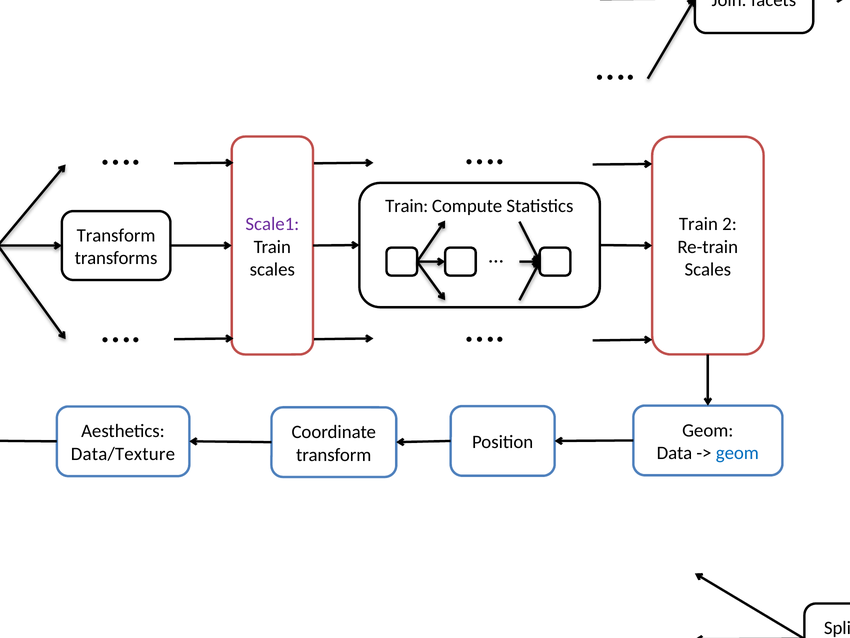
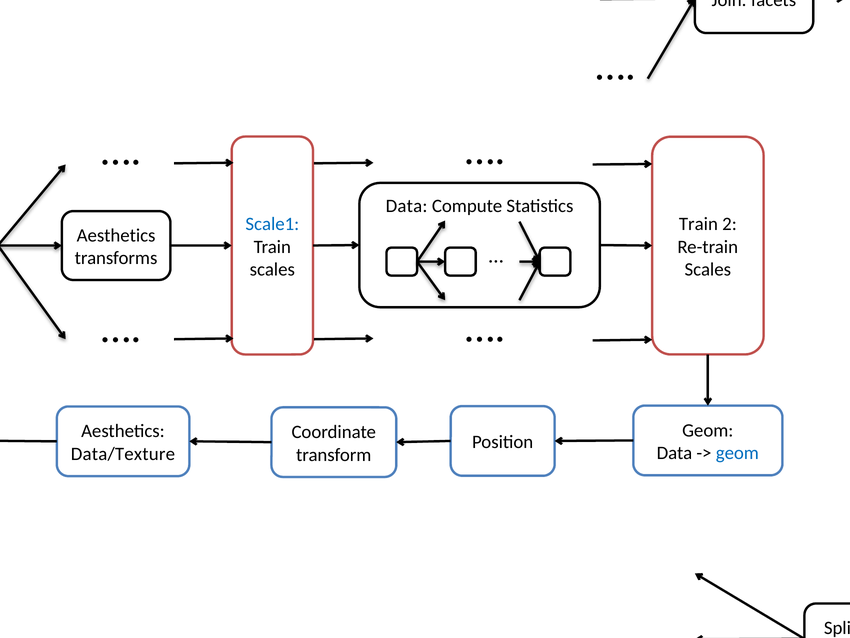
Train at (407, 206): Train -> Data
Scale1 colour: purple -> blue
Transform at (116, 235): Transform -> Aesthetics
